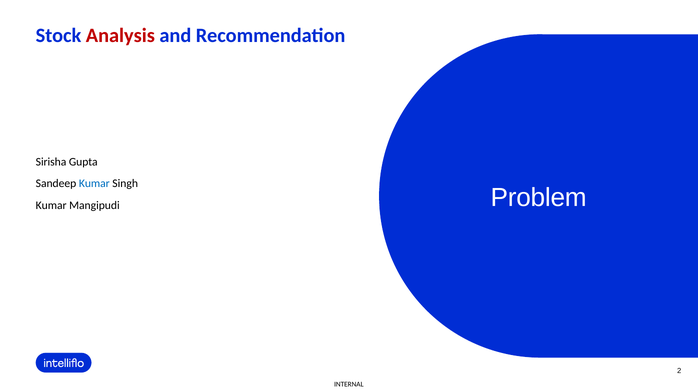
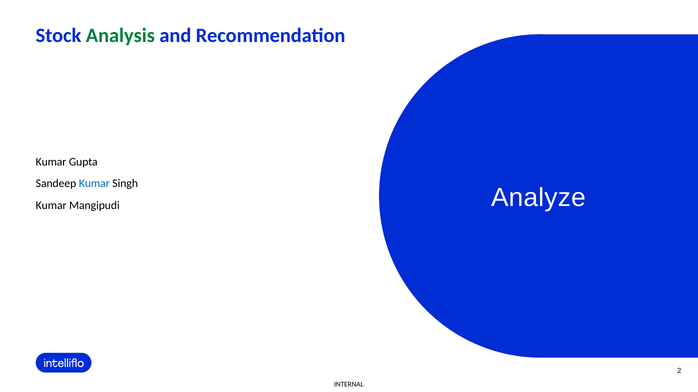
Analysis colour: red -> green
Sirisha at (51, 162): Sirisha -> Kumar
Problem: Problem -> Analyze
